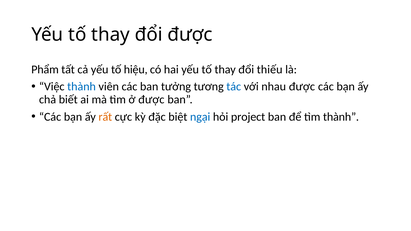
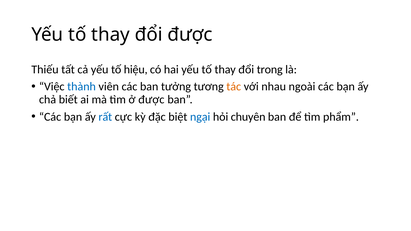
Phẩm: Phẩm -> Thiếu
thiếu: thiếu -> trong
tác colour: blue -> orange
nhau được: được -> ngoài
rất colour: orange -> blue
project: project -> chuyên
tìm thành: thành -> phẩm
